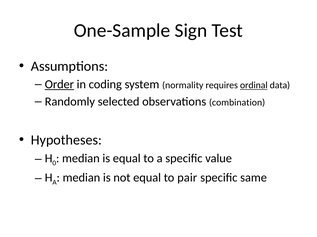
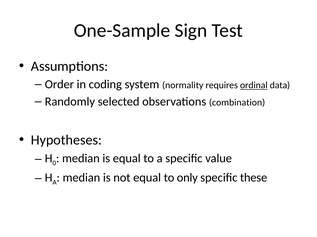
Order underline: present -> none
pair: pair -> only
same: same -> these
